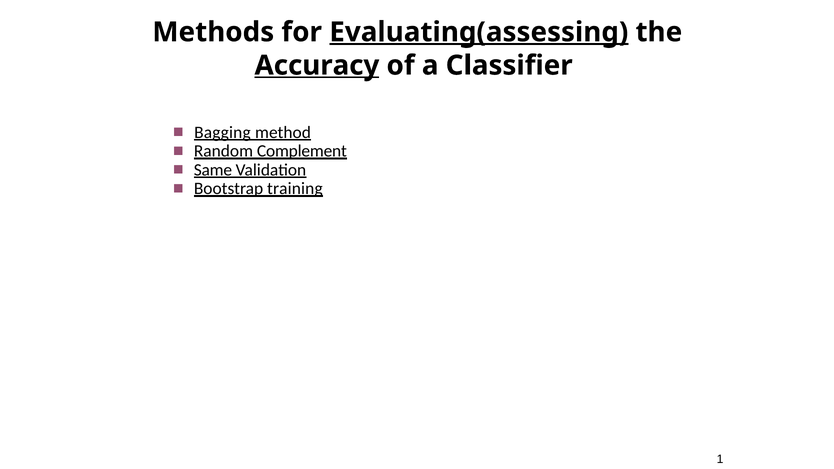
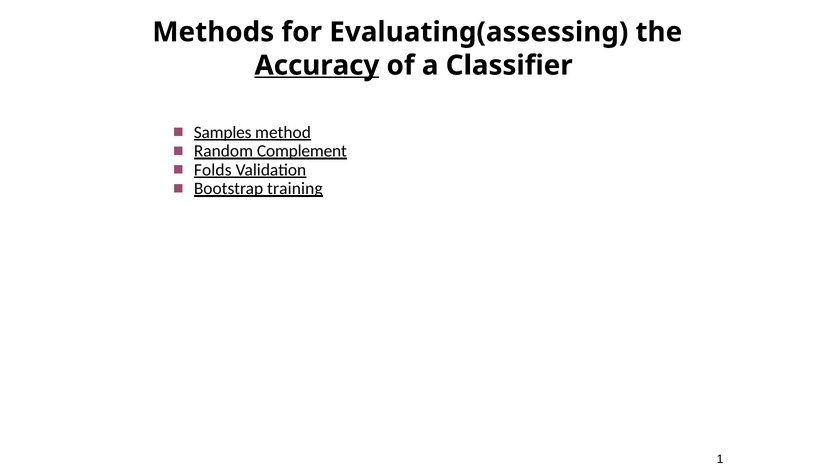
Evaluating(assessing underline: present -> none
Bagging: Bagging -> Samples
Same: Same -> Folds
